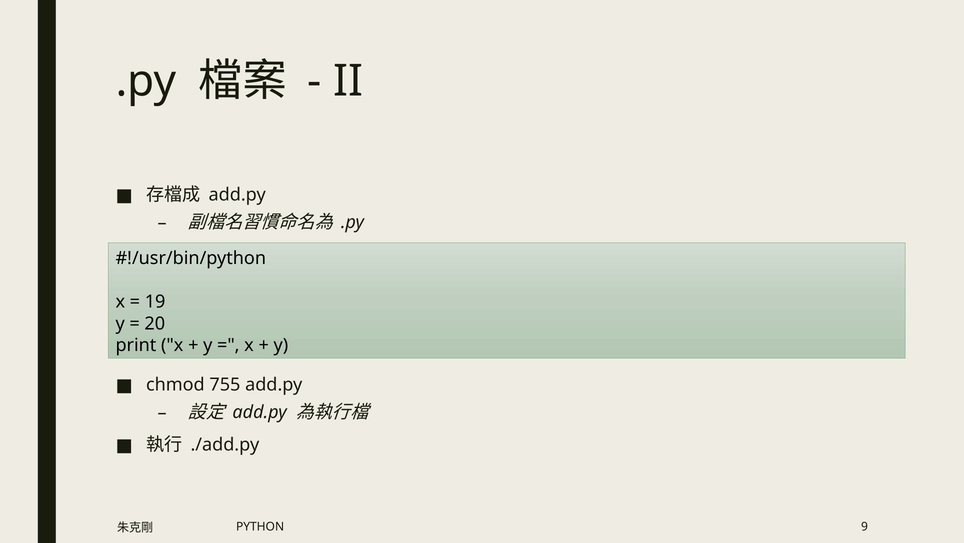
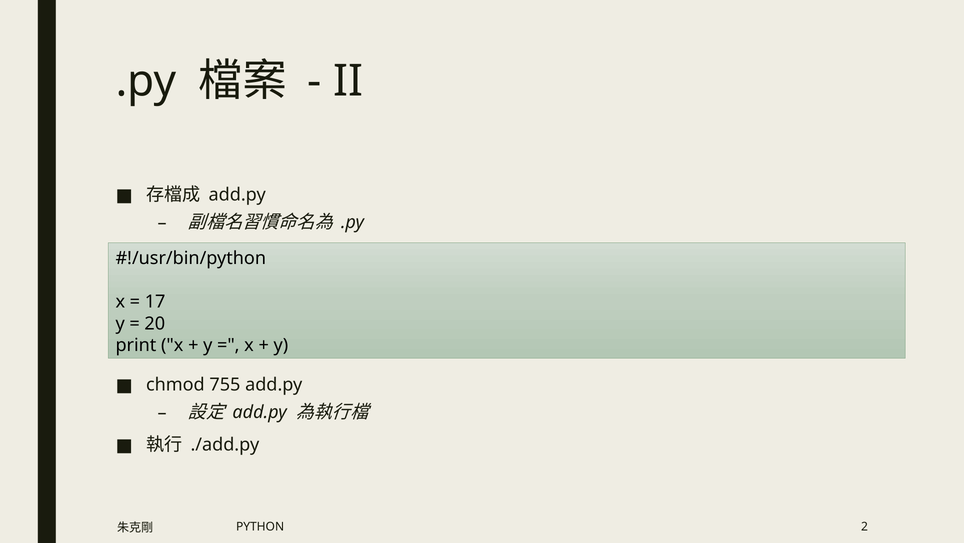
19: 19 -> 17
9: 9 -> 2
